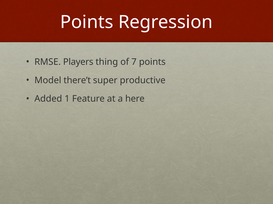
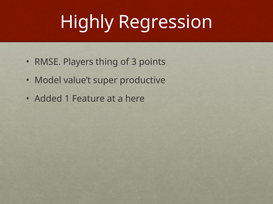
Points at (87, 22): Points -> Highly
7: 7 -> 3
there’t: there’t -> value’t
